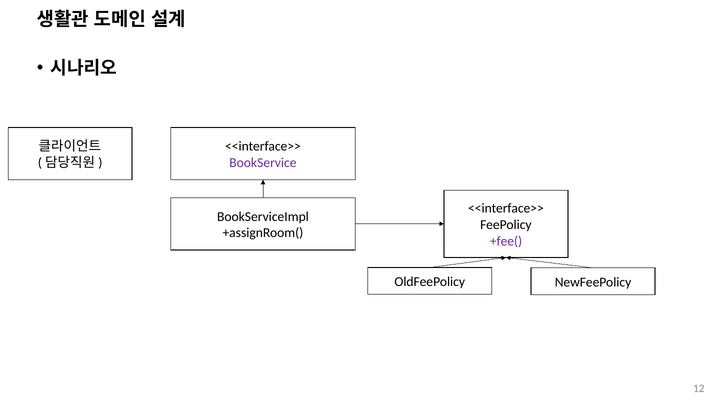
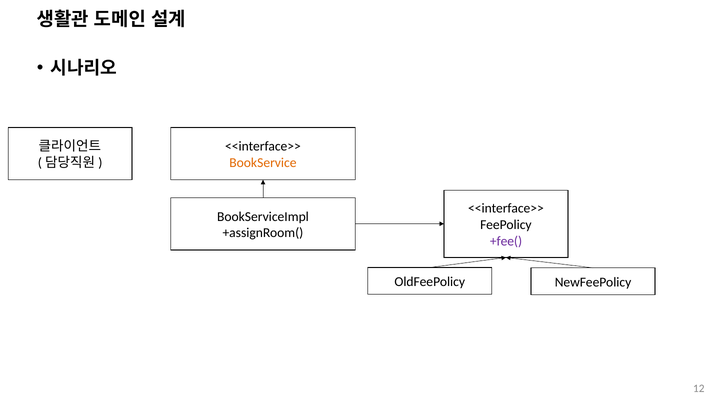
BookService colour: purple -> orange
